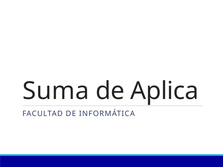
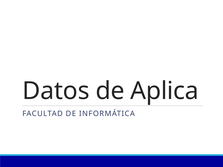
Suma: Suma -> Datos
